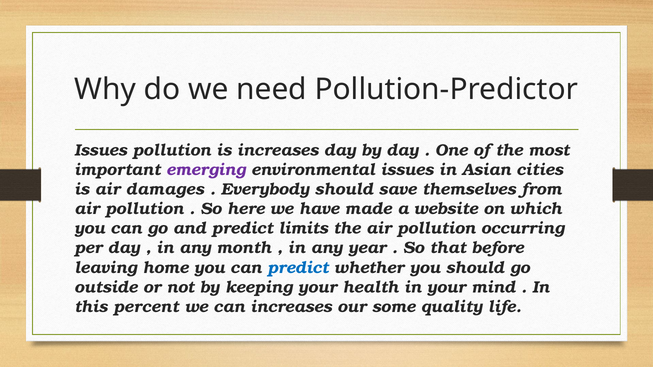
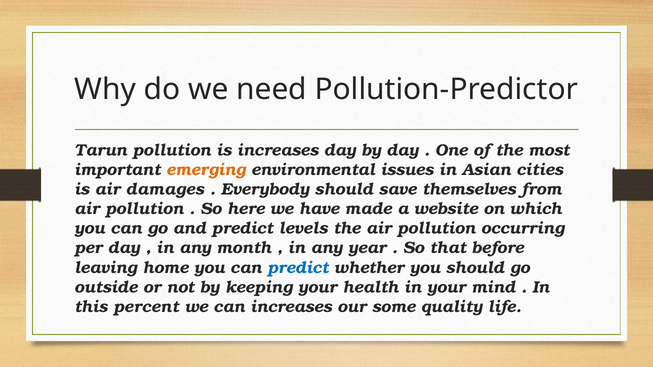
Issues at (101, 150): Issues -> Tarun
emerging colour: purple -> orange
limits: limits -> levels
